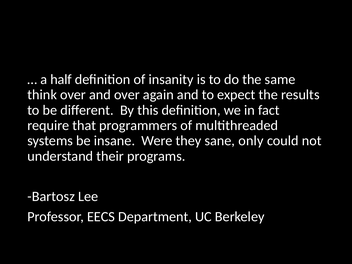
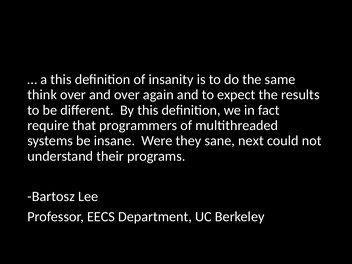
a half: half -> this
only: only -> next
